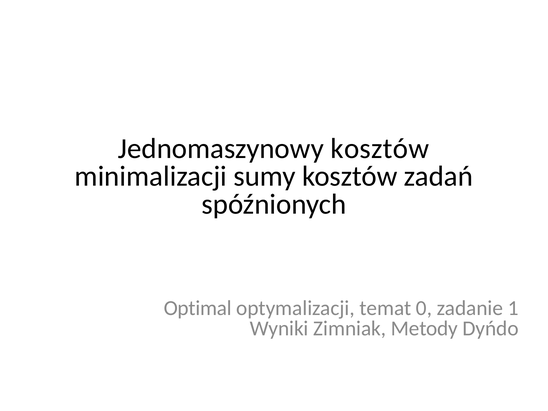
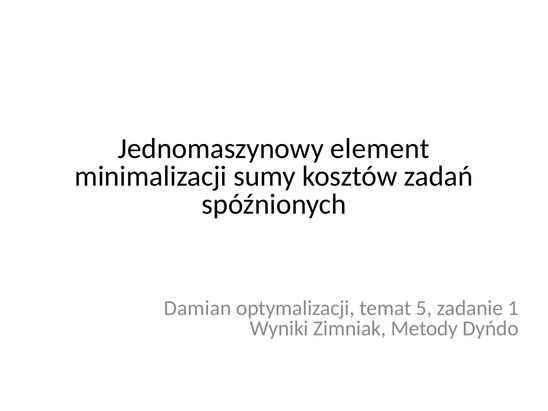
Jednomaszynowy kosztów: kosztów -> element
Optimal: Optimal -> Damian
0: 0 -> 5
